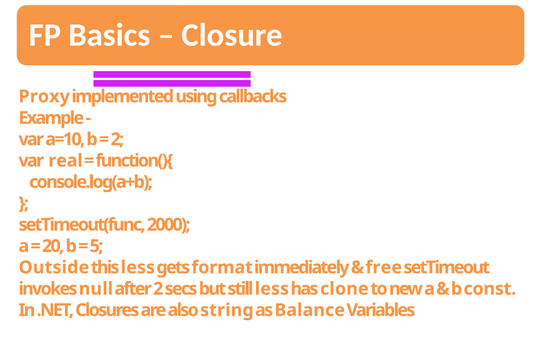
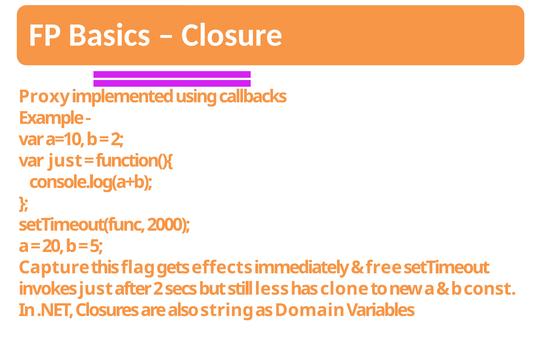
var real: real -> just
Outside: Outside -> Capture
this less: less -> flag
format: format -> effects
invokes null: null -> just
Balance: Balance -> Domain
